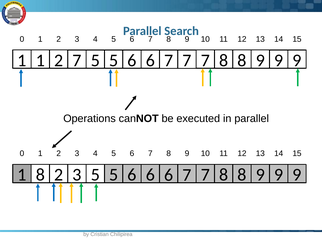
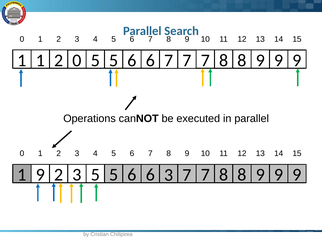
2 7: 7 -> 0
1 8: 8 -> 9
6 6 6: 6 -> 3
